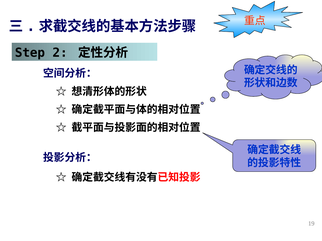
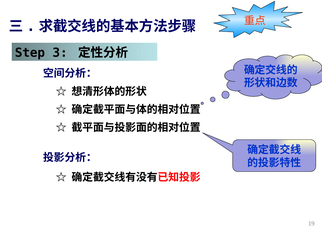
2: 2 -> 3
